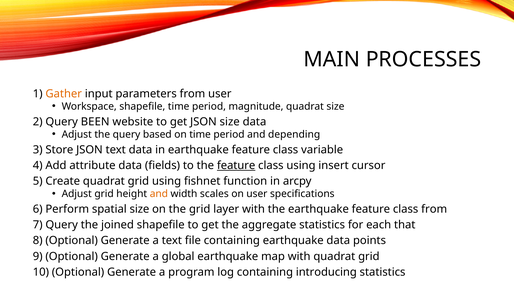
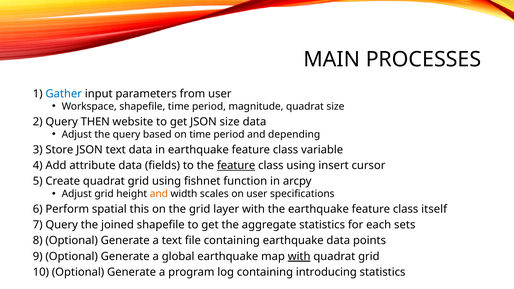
Gather colour: orange -> blue
BEEN: BEEN -> THEN
spatial size: size -> this
class from: from -> itself
that: that -> sets
with at (299, 256) underline: none -> present
